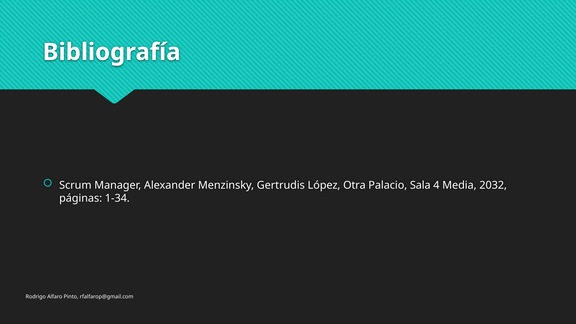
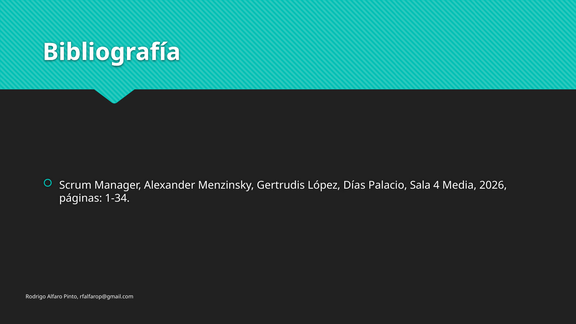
Otra: Otra -> Días
2032: 2032 -> 2026
